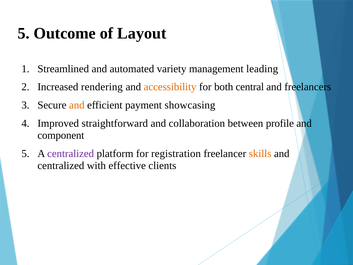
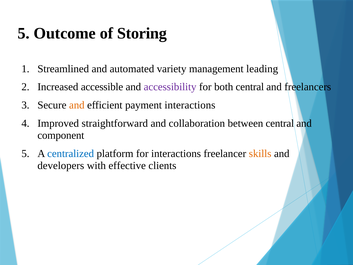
Layout: Layout -> Storing
rendering: rendering -> accessible
accessibility colour: orange -> purple
payment showcasing: showcasing -> interactions
between profile: profile -> central
centralized at (71, 153) colour: purple -> blue
for registration: registration -> interactions
centralized at (61, 165): centralized -> developers
